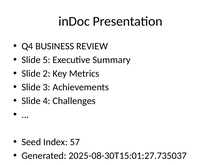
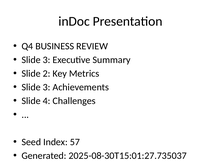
5 at (47, 60): 5 -> 3
